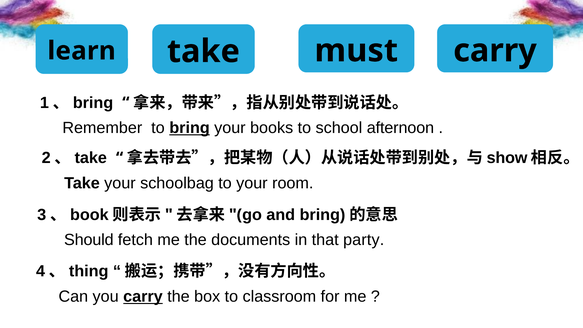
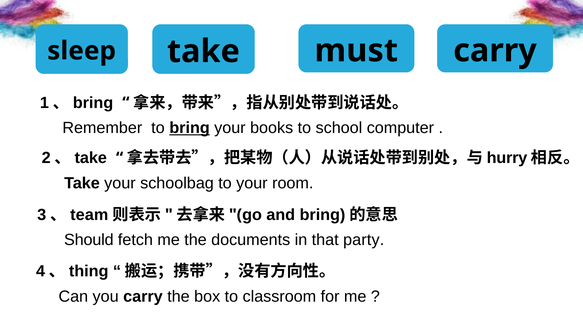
learn: learn -> sleep
afternoon: afternoon -> computer
show: show -> hurry
book: book -> team
carry at (143, 296) underline: present -> none
